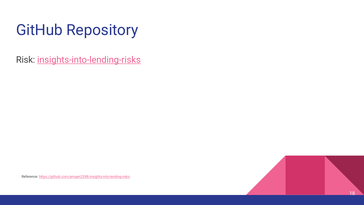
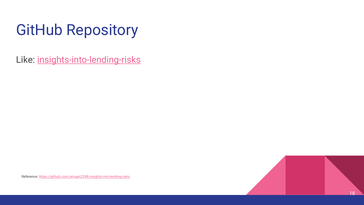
Risk: Risk -> Like
